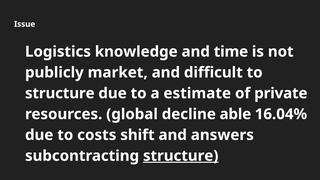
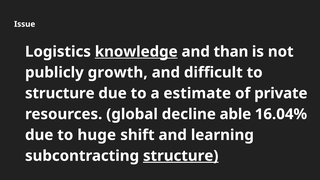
knowledge underline: none -> present
time: time -> than
market: market -> growth
costs: costs -> huge
answers: answers -> learning
